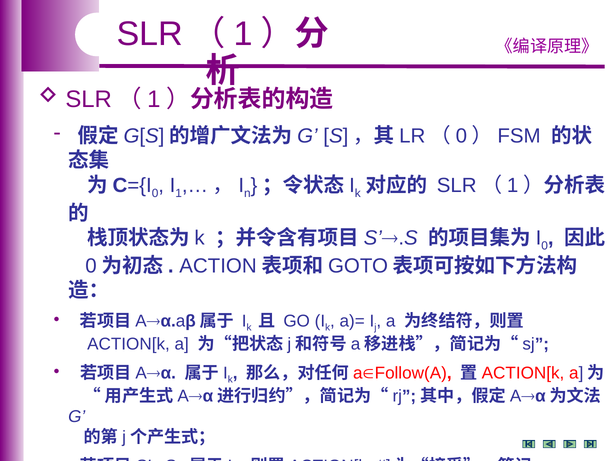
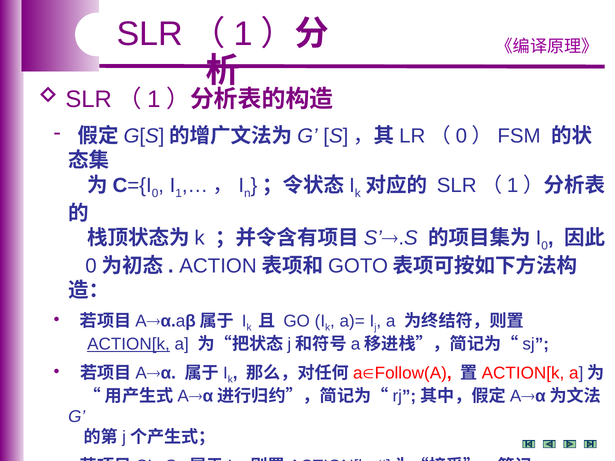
ACTION[k underline: none -> present
